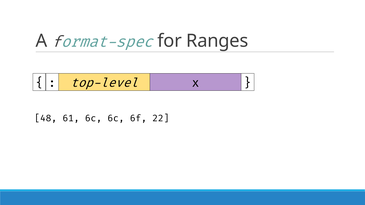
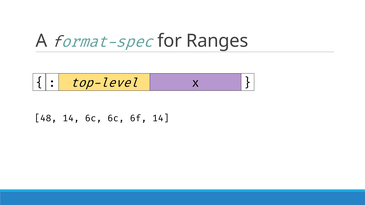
48 61: 61 -> 14
6f 22: 22 -> 14
